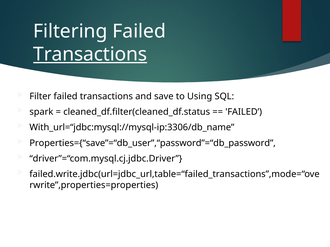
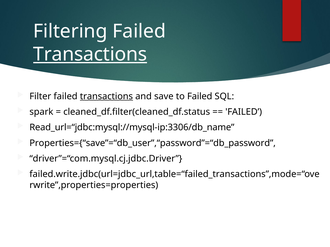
transactions at (106, 96) underline: none -> present
to Using: Using -> Failed
With_url=“jdbc:mysql://mysql-ip:3306/db_name: With_url=“jdbc:mysql://mysql-ip:3306/db_name -> Read_url=“jdbc:mysql://mysql-ip:3306/db_name
